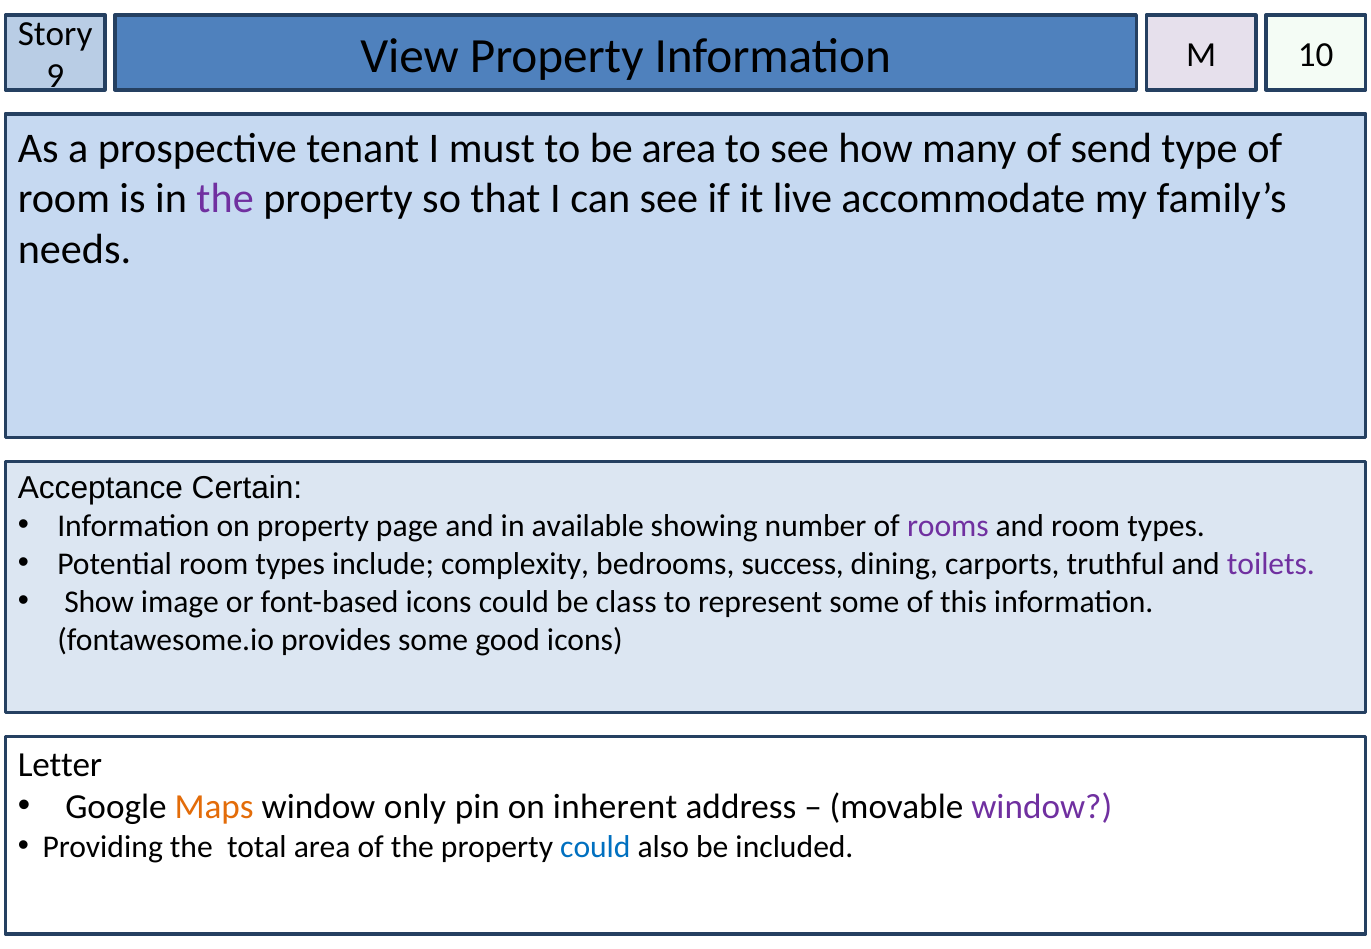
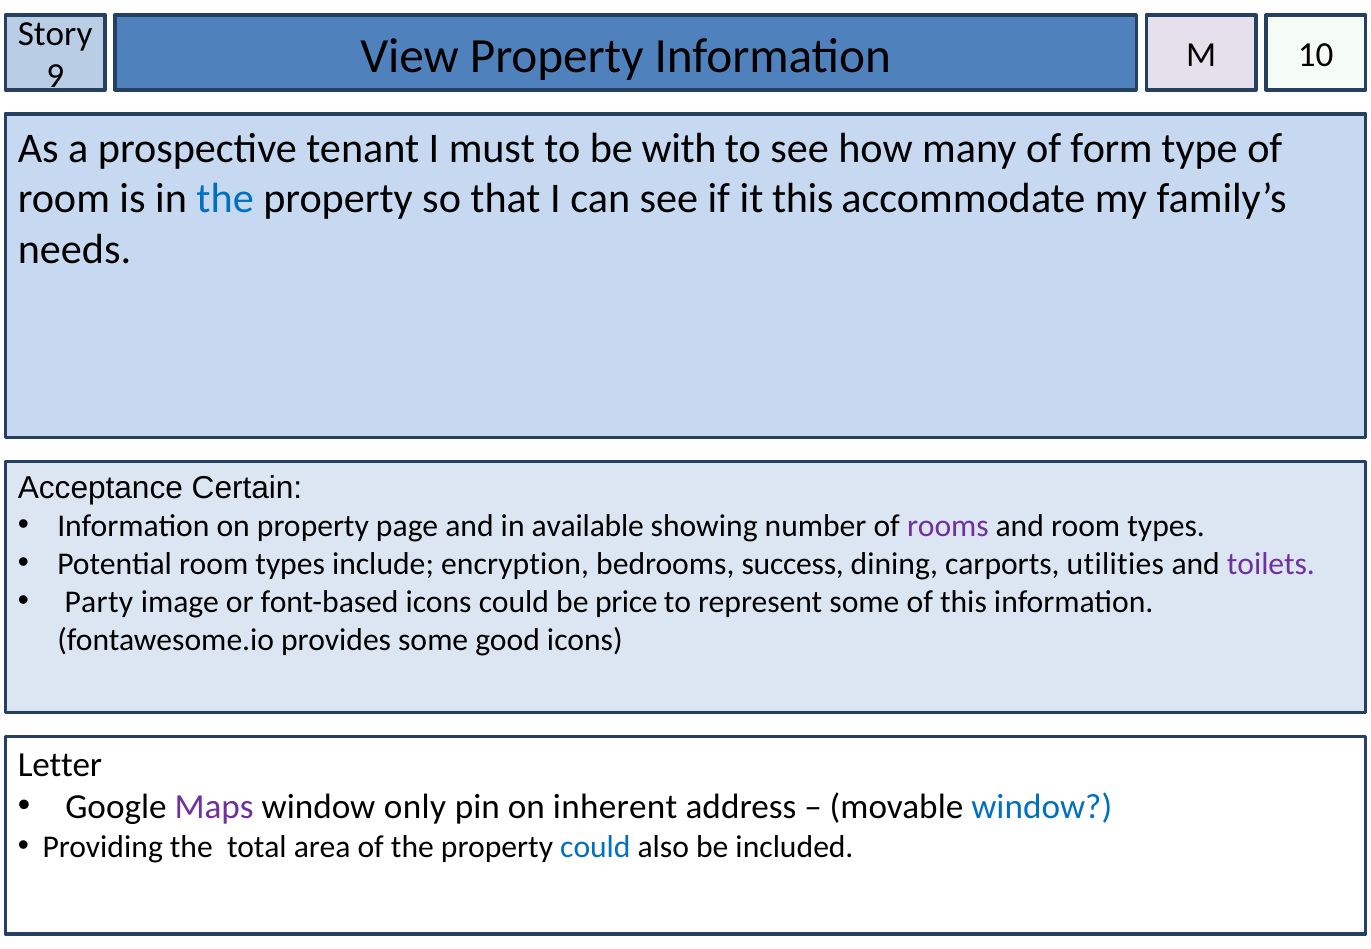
be area: area -> with
send: send -> form
the at (225, 199) colour: purple -> blue
it live: live -> this
complexity: complexity -> encryption
truthful: truthful -> utilities
Show: Show -> Party
class: class -> price
Maps colour: orange -> purple
window at (1042, 807) colour: purple -> blue
